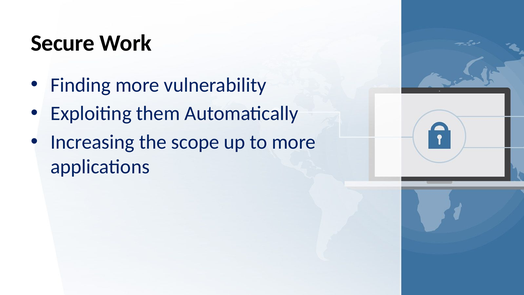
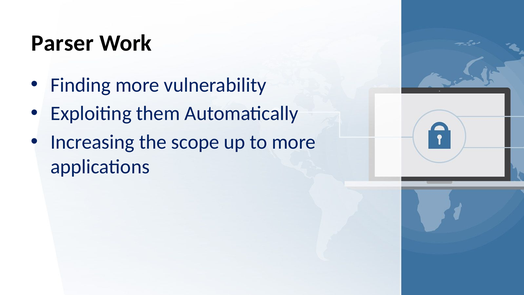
Secure: Secure -> Parser
